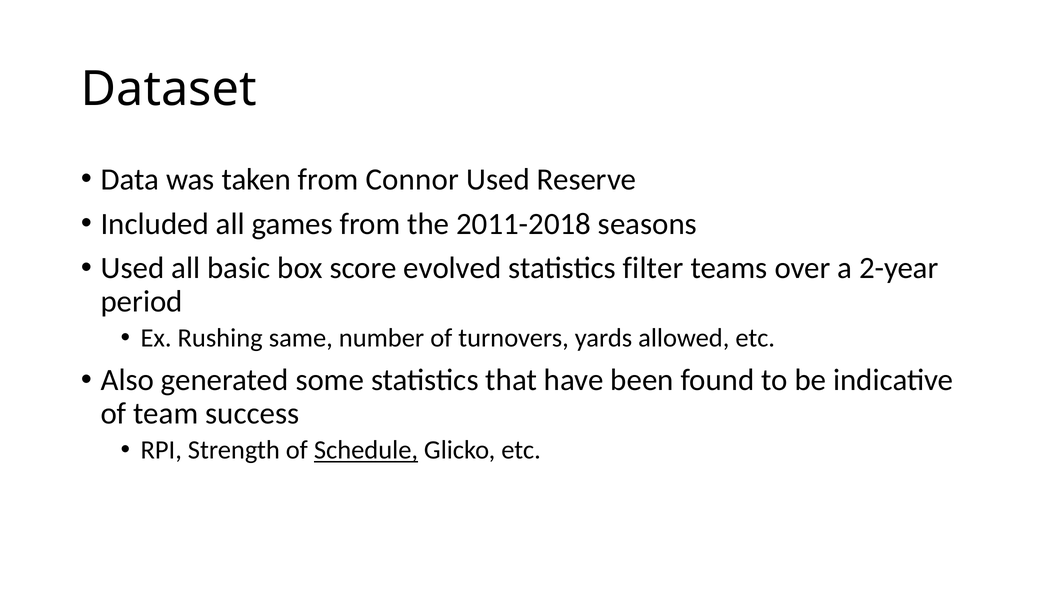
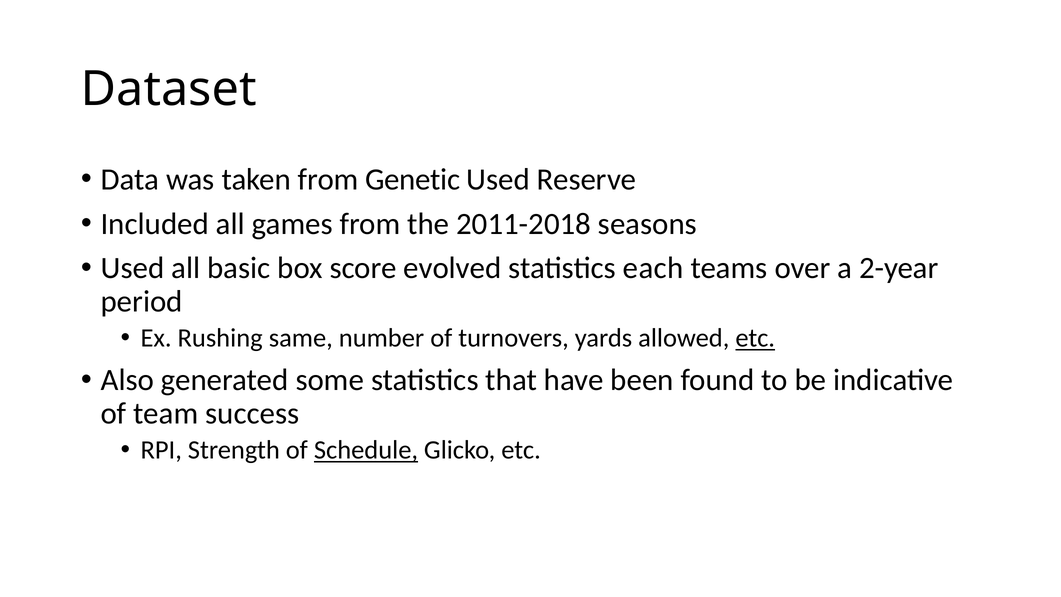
Connor: Connor -> Genetic
filter: filter -> each
etc at (755, 338) underline: none -> present
